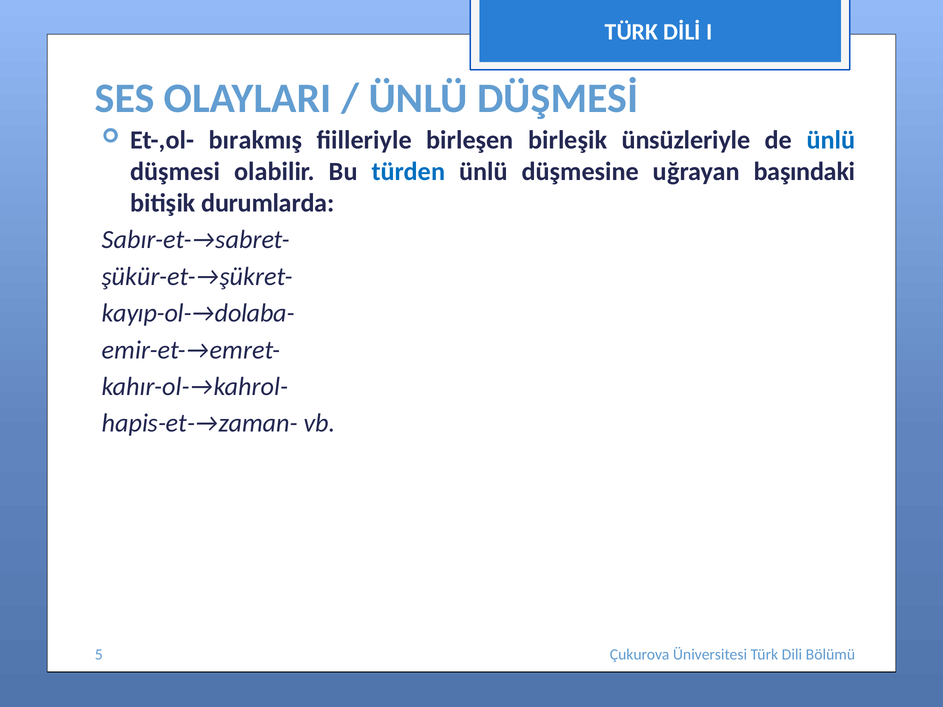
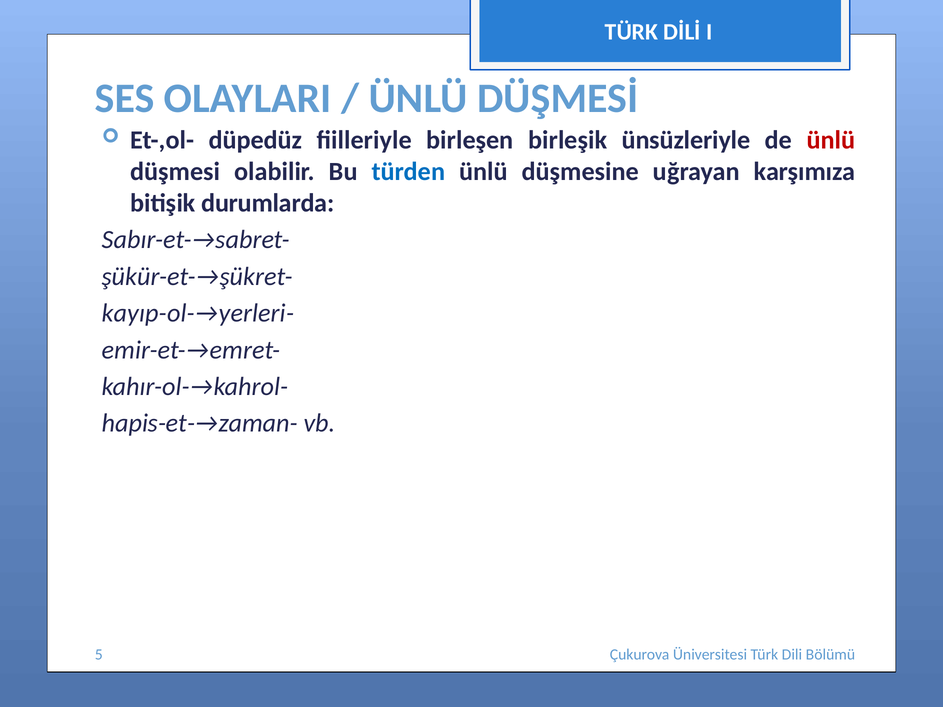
bırakmış: bırakmış -> düpedüz
ünlü at (831, 140) colour: blue -> red
başındaki: başındaki -> karşımıza
kayıp-ol-→dolaba-: kayıp-ol-→dolaba- -> kayıp-ol-→yerleri-
